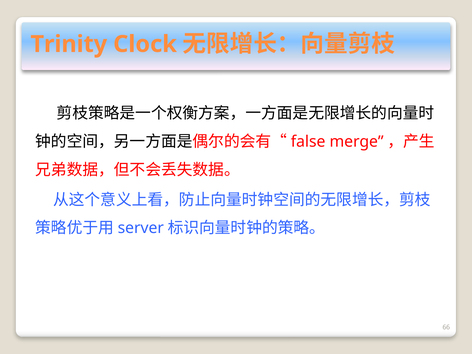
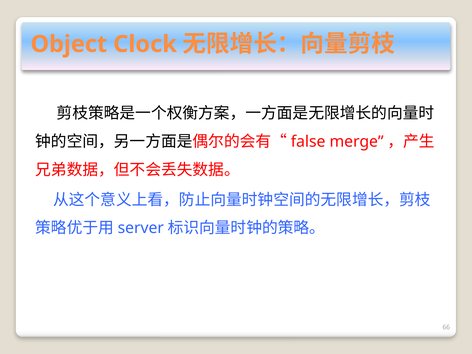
Trinity: Trinity -> Object
